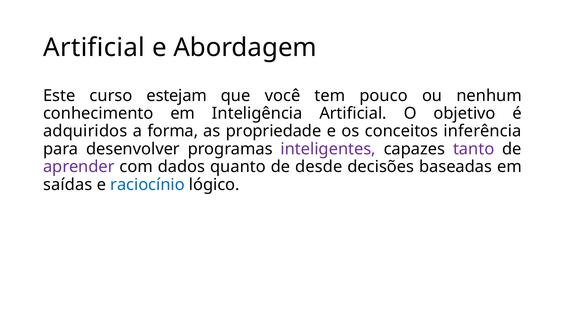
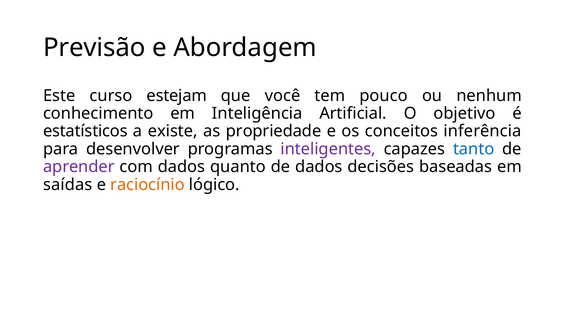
Artificial at (94, 47): Artificial -> Previsão
adquiridos: adquiridos -> estatísticos
forma: forma -> existe
tanto colour: purple -> blue
de desde: desde -> dados
raciocínio colour: blue -> orange
